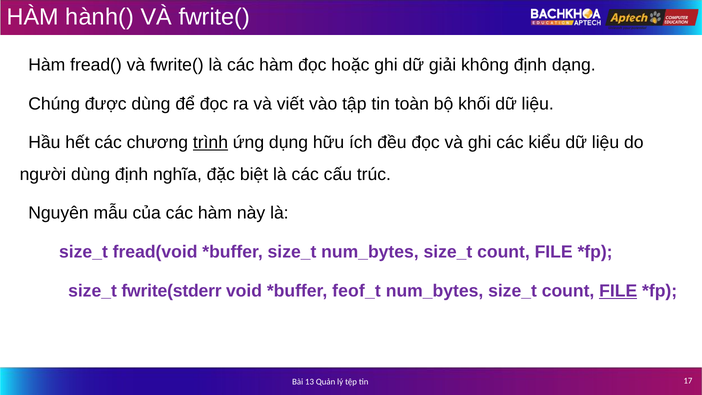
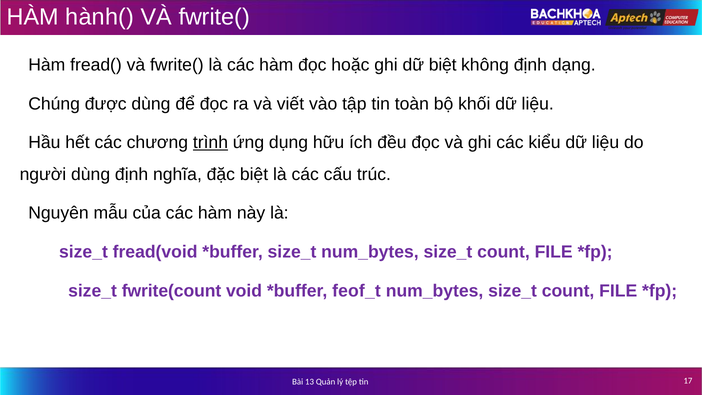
dữ giải: giải -> biệt
fwrite(stderr: fwrite(stderr -> fwrite(count
FILE at (618, 291) underline: present -> none
